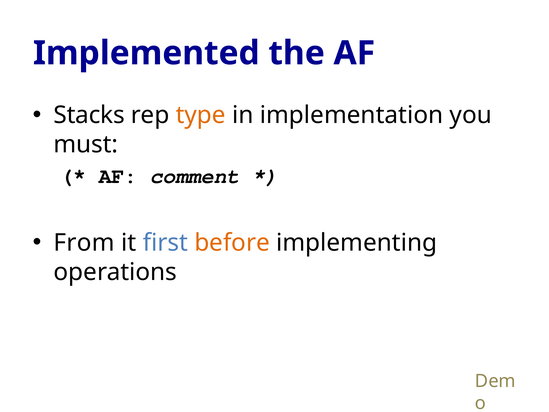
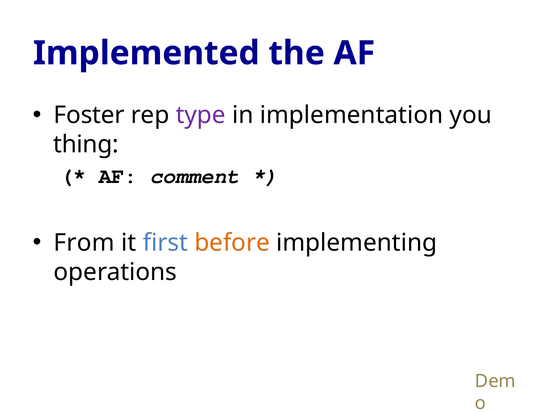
Stacks: Stacks -> Foster
type colour: orange -> purple
must: must -> thing
